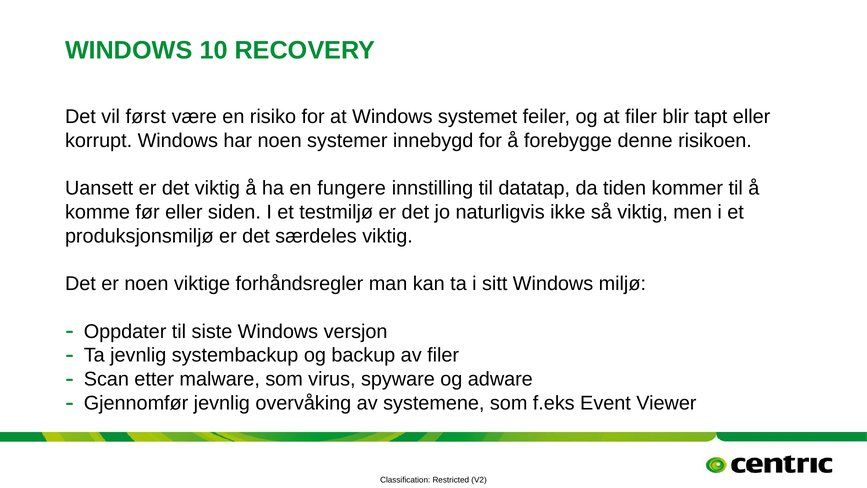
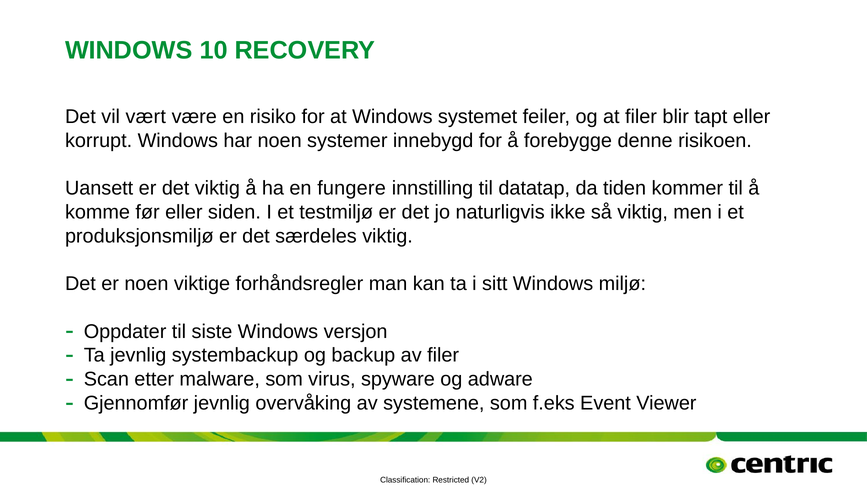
først: først -> vært
